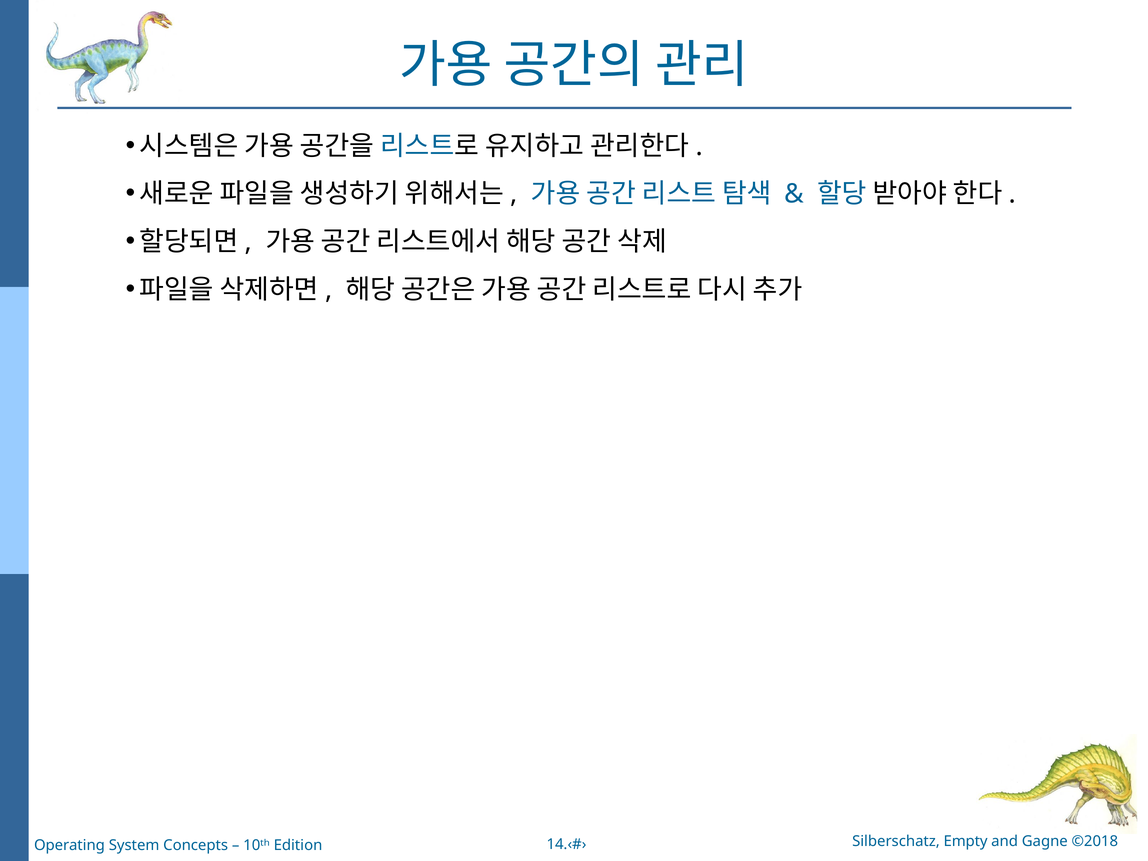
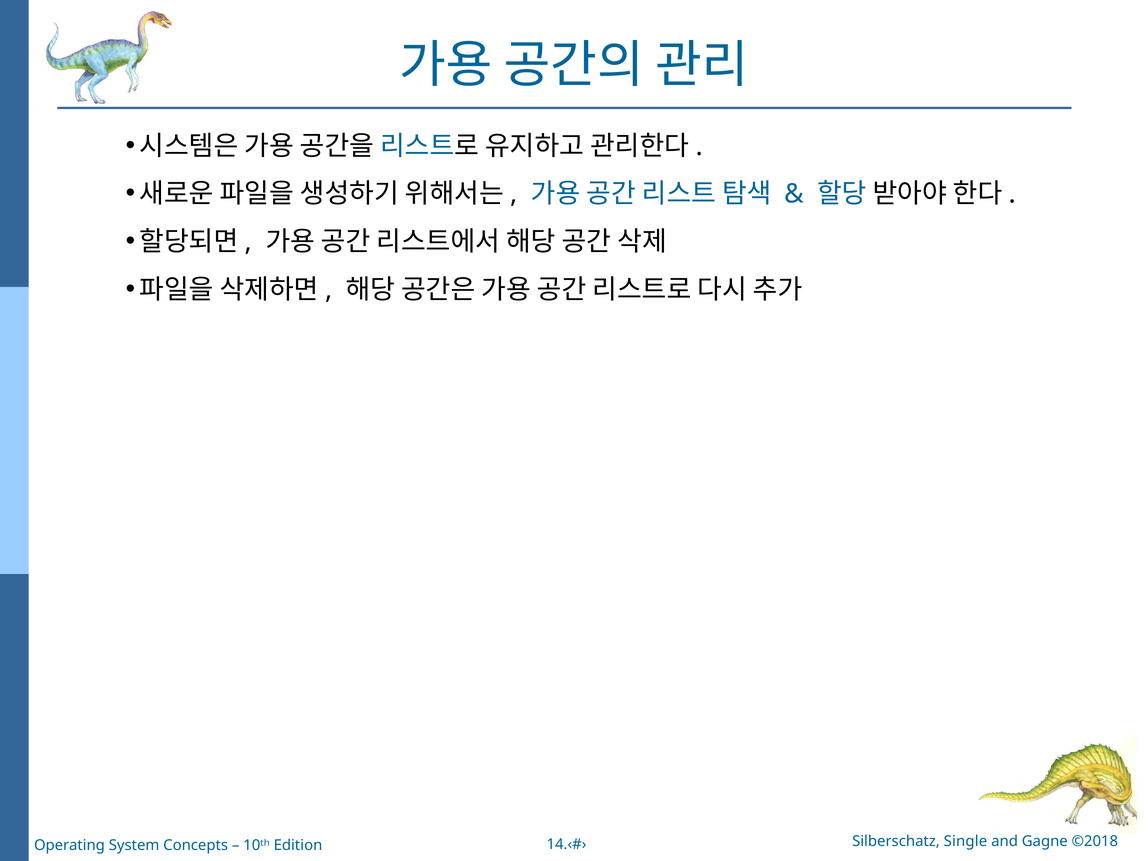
Empty: Empty -> Single
